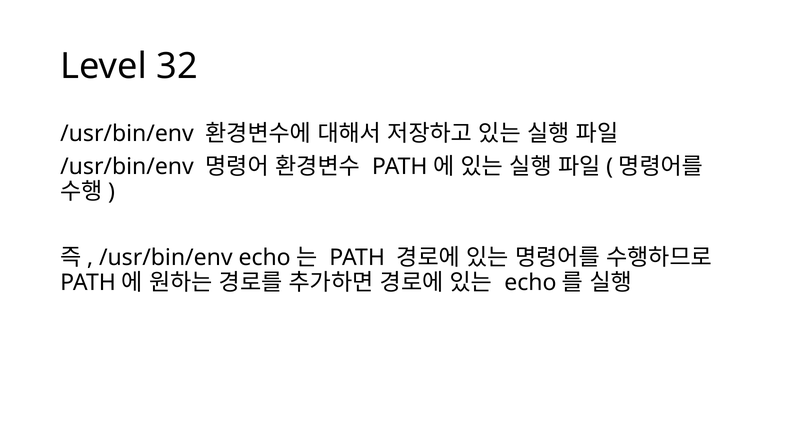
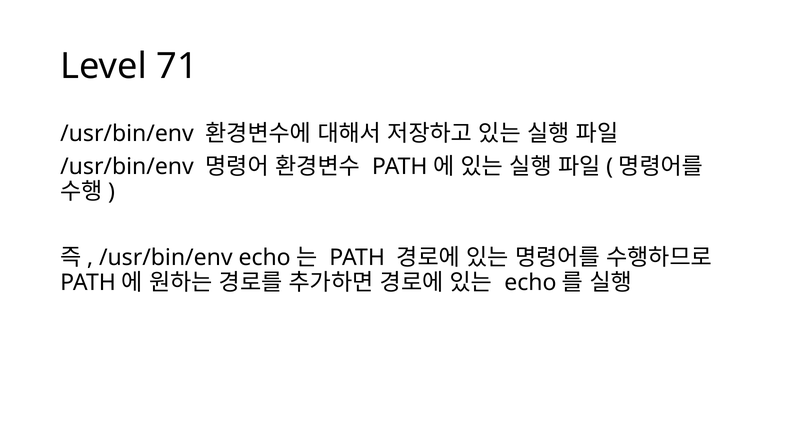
32: 32 -> 71
